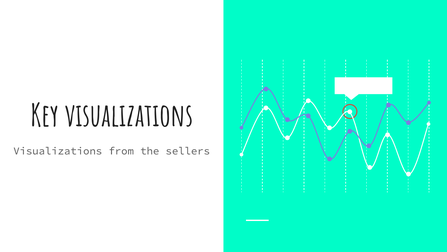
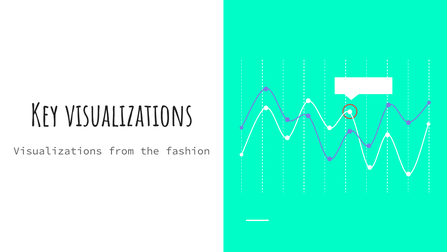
sellers: sellers -> fashion
